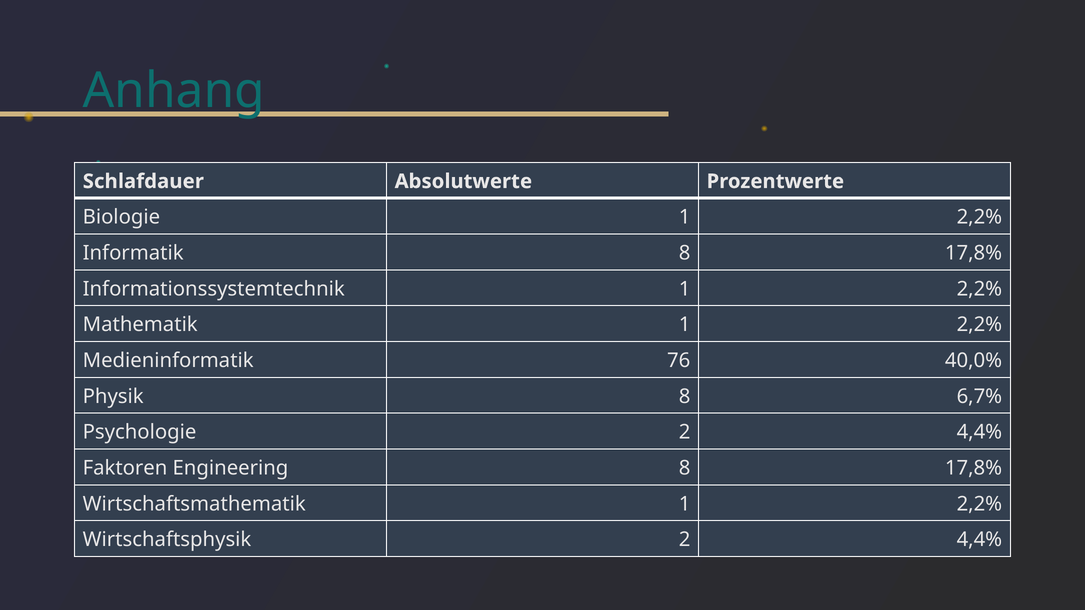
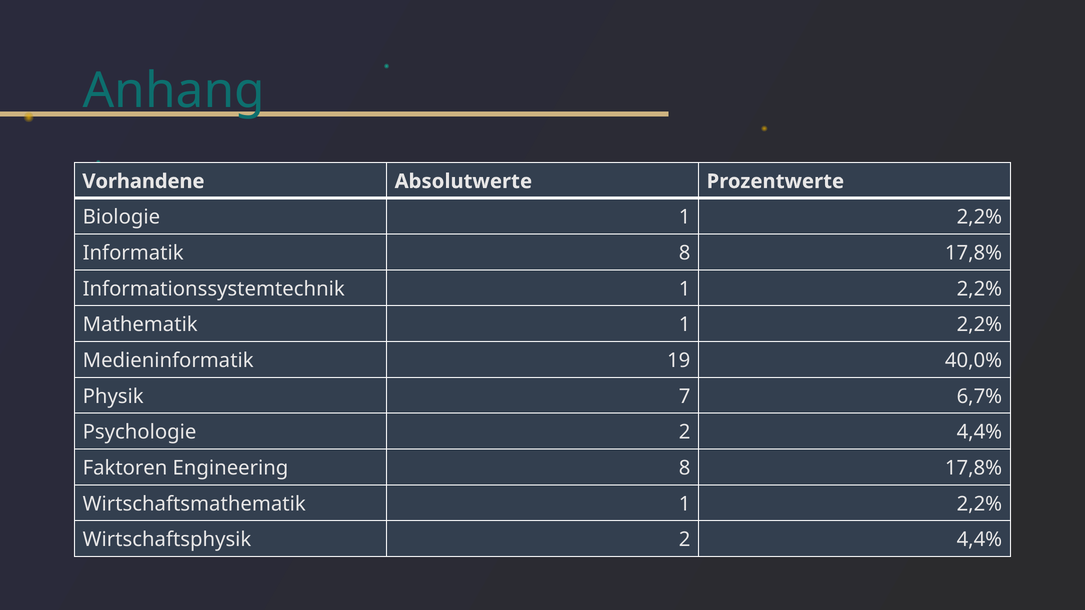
Schlafdauer: Schlafdauer -> Vorhandene
76: 76 -> 19
Physik 8: 8 -> 7
